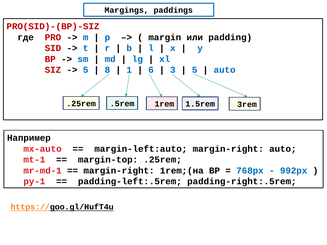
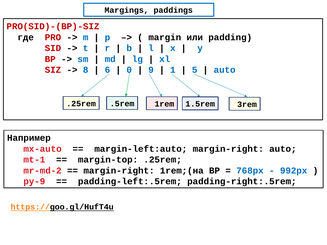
5 at (86, 70): 5 -> 8
8: 8 -> 6
1: 1 -> 0
6: 6 -> 9
3: 3 -> 1
mr-md-1: mr-md-1 -> mr-md-2
py-1: py-1 -> py-9
